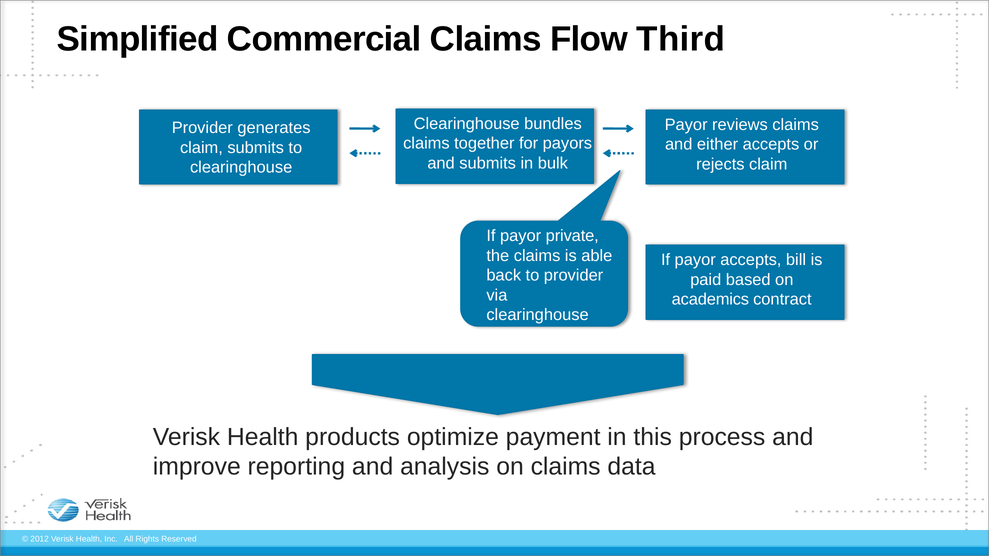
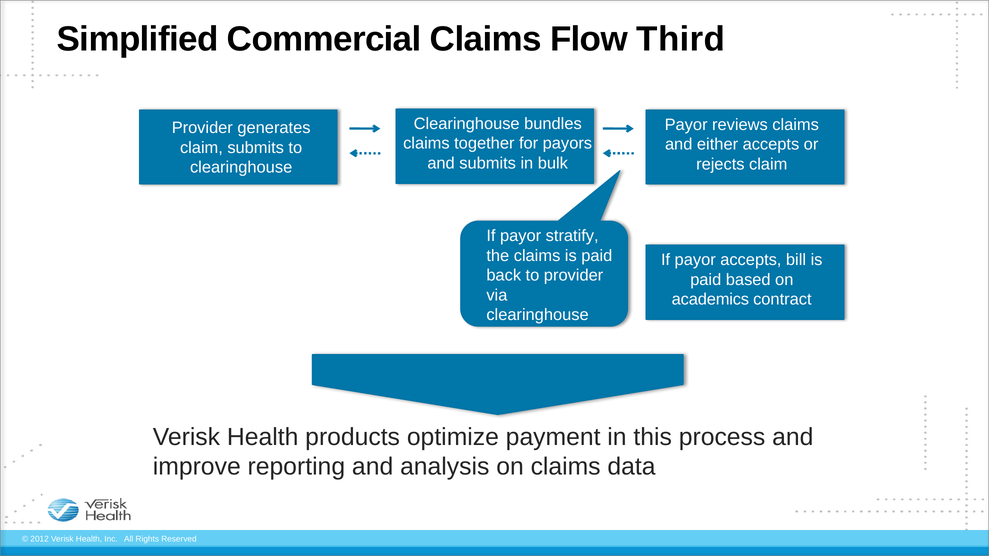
private: private -> stratify
claims is able: able -> paid
